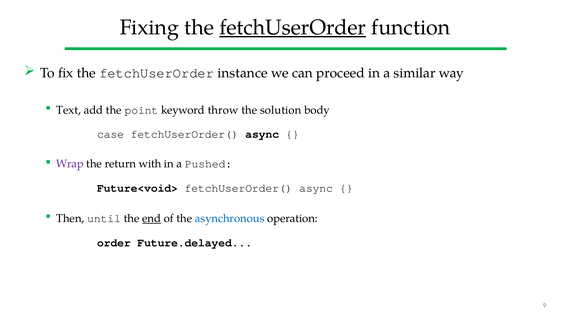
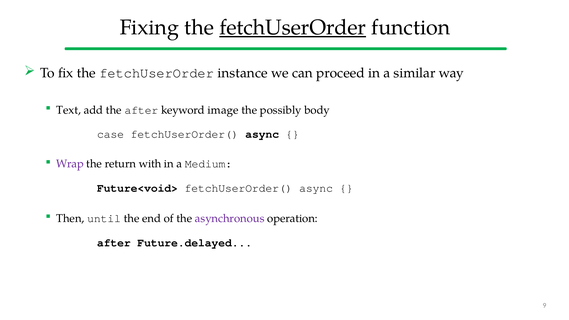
the point: point -> after
throw: throw -> image
solution: solution -> possibly
Pushed: Pushed -> Medium
end underline: present -> none
asynchronous colour: blue -> purple
order at (114, 243): order -> after
